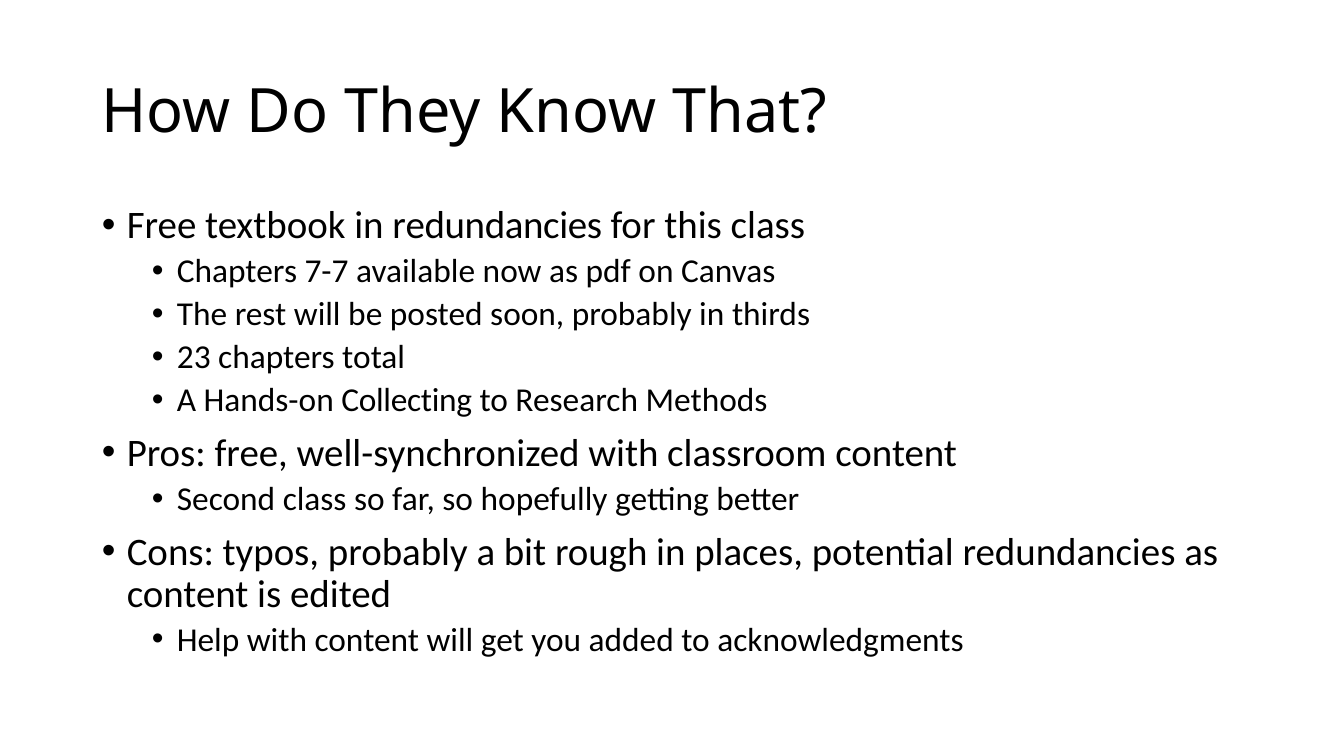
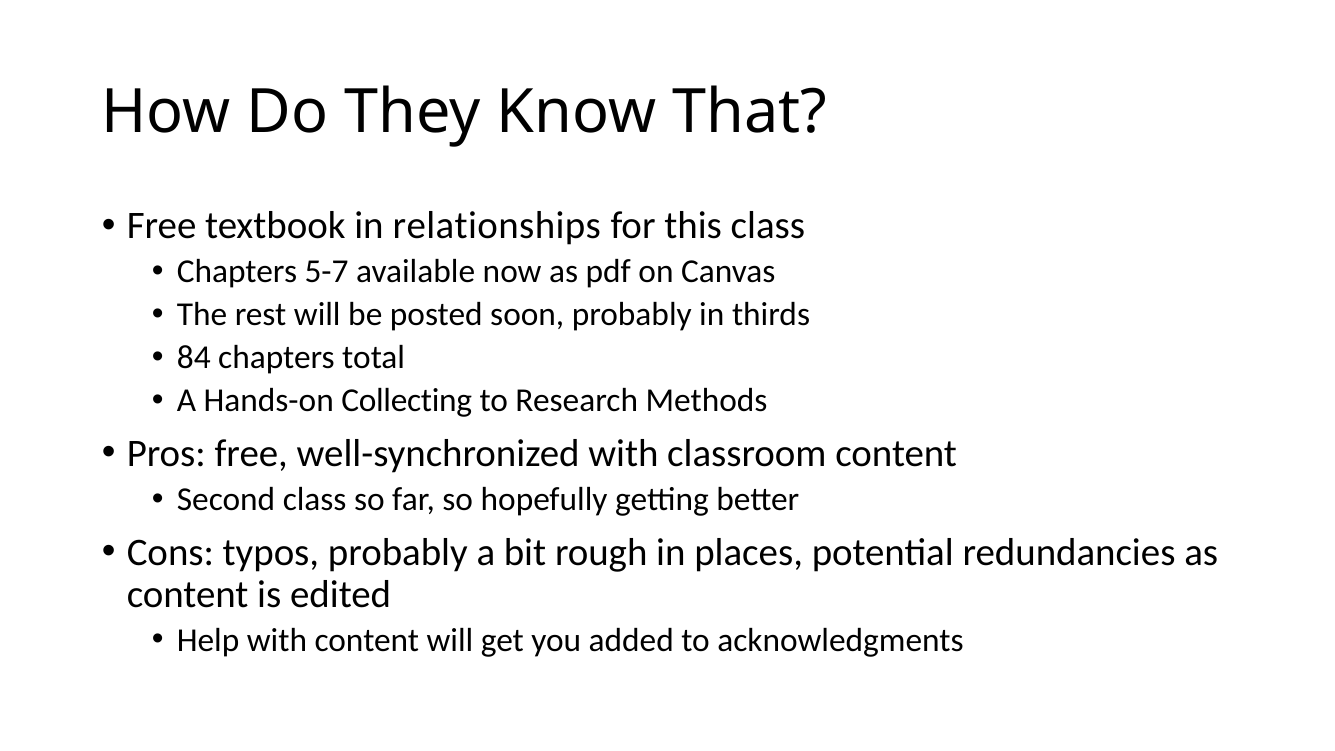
in redundancies: redundancies -> relationships
7-7: 7-7 -> 5-7
23: 23 -> 84
